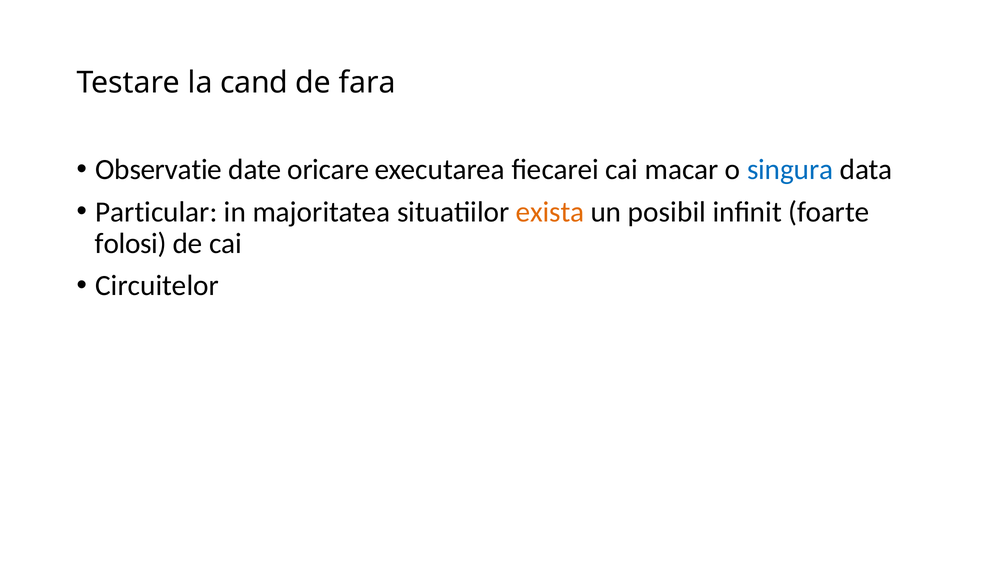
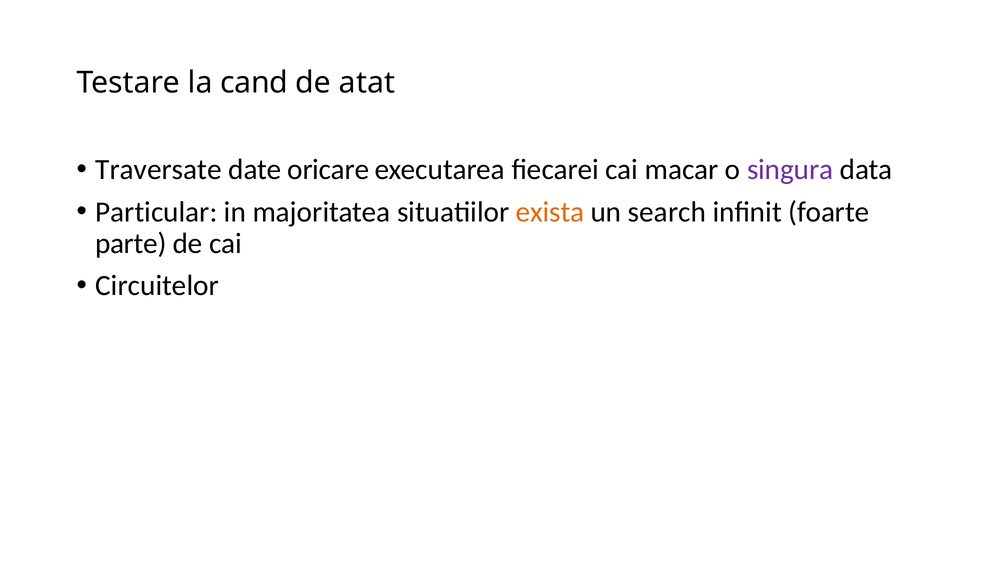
fara: fara -> atat
Observatie: Observatie -> Traversate
singura colour: blue -> purple
posibil: posibil -> search
folosi: folosi -> parte
